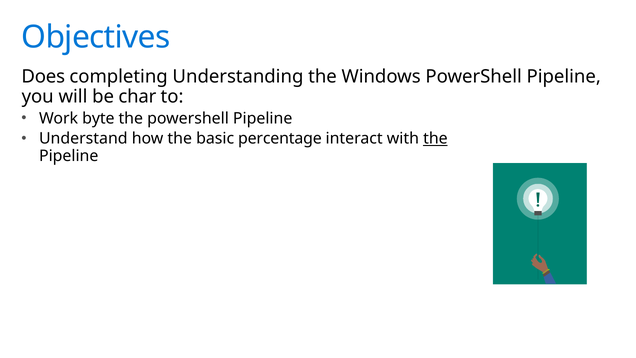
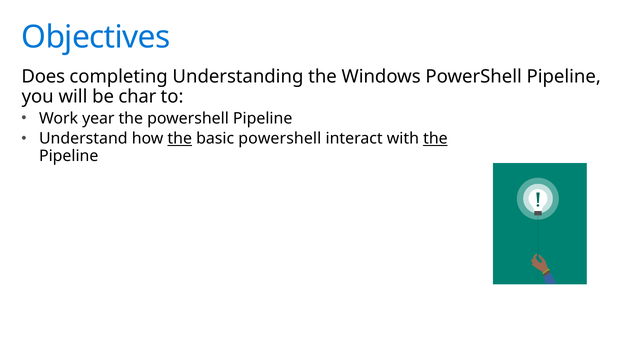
byte: byte -> year
the at (180, 139) underline: none -> present
basic percentage: percentage -> powershell
